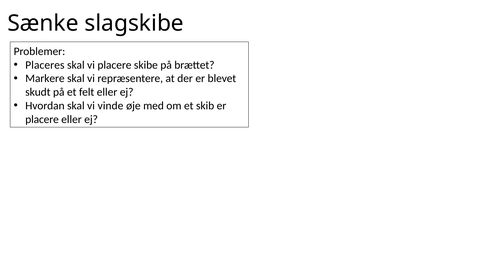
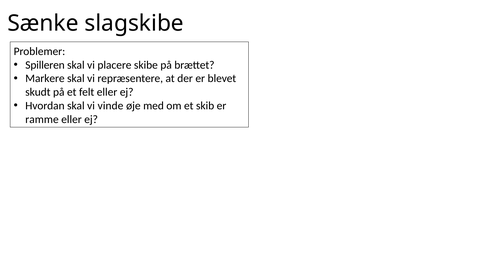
Placeres: Placeres -> Spilleren
placere at (42, 120): placere -> ramme
